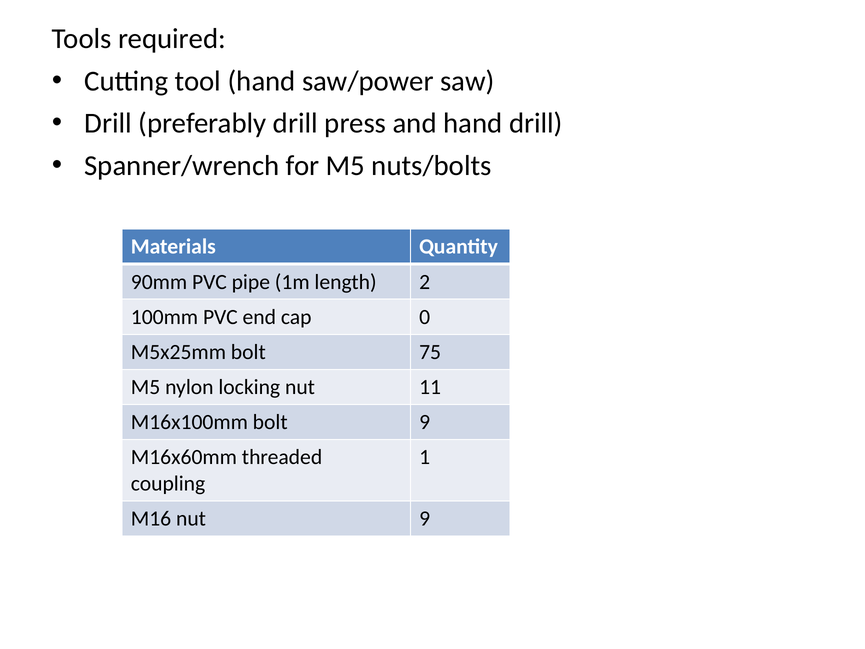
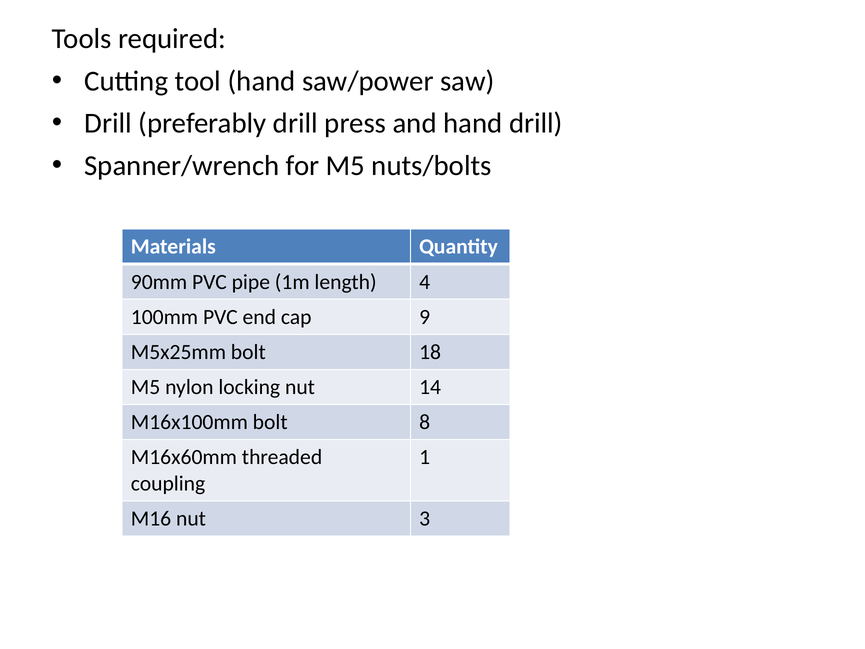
2: 2 -> 4
0: 0 -> 9
75: 75 -> 18
11: 11 -> 14
bolt 9: 9 -> 8
nut 9: 9 -> 3
